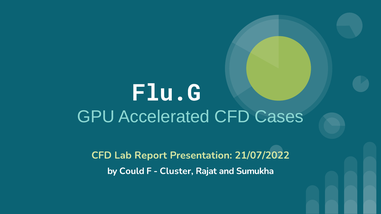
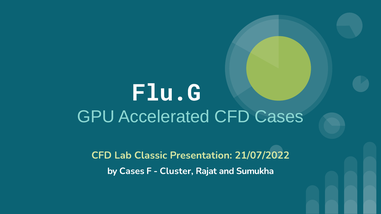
Report: Report -> Classic
by Could: Could -> Cases
